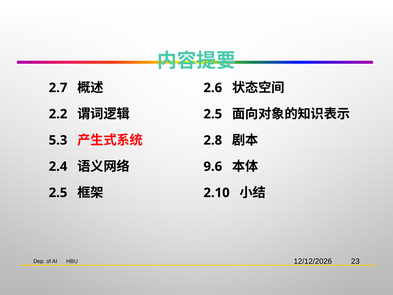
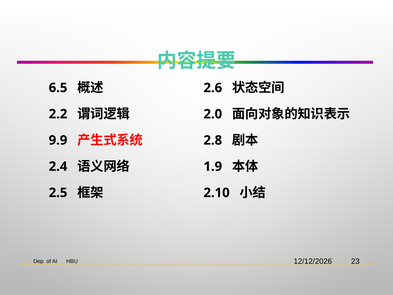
2.7: 2.7 -> 6.5
2.5 at (213, 114): 2.5 -> 2.0
5.3: 5.3 -> 9.9
9.6: 9.6 -> 1.9
